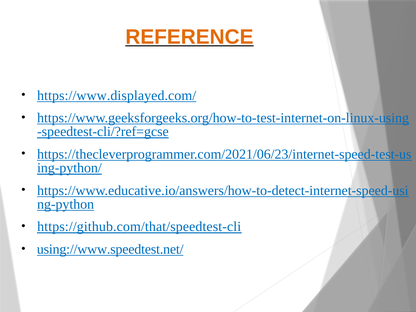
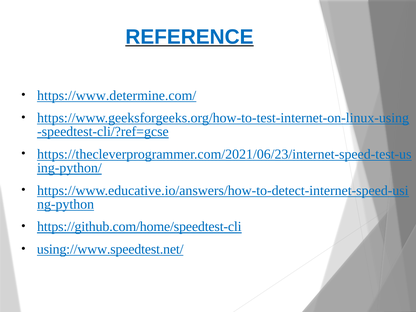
REFERENCE colour: orange -> blue
https://www.displayed.com/: https://www.displayed.com/ -> https://www.determine.com/
https://github.com/that/speedtest-cli: https://github.com/that/speedtest-cli -> https://github.com/home/speedtest-cli
